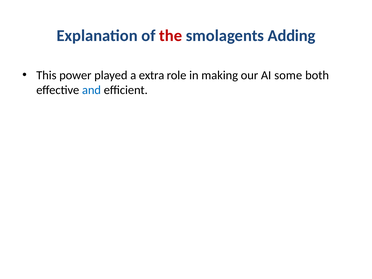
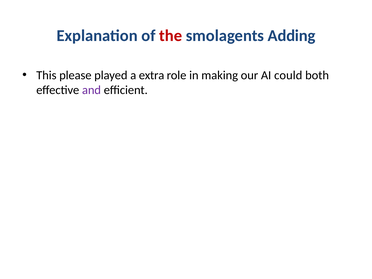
power: power -> please
some: some -> could
and colour: blue -> purple
